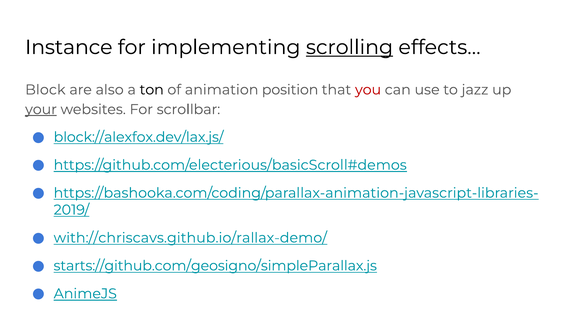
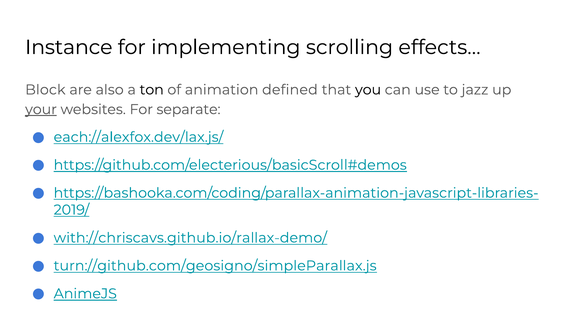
scrolling underline: present -> none
position: position -> defined
you colour: red -> black
scrollbar: scrollbar -> separate
block://alexfox.dev/lax.js/: block://alexfox.dev/lax.js/ -> each://alexfox.dev/lax.js/
starts://github.com/geosigno/simpleParallax.js: starts://github.com/geosigno/simpleParallax.js -> turn://github.com/geosigno/simpleParallax.js
